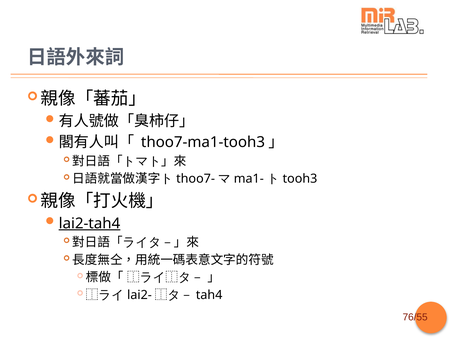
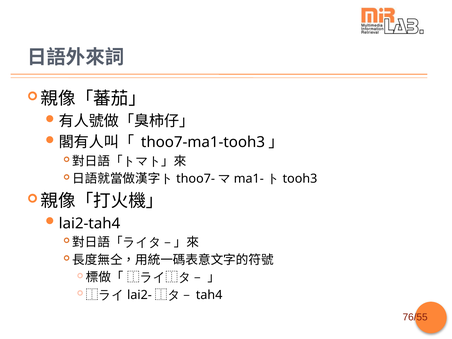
lai2-tah4 underline: present -> none
